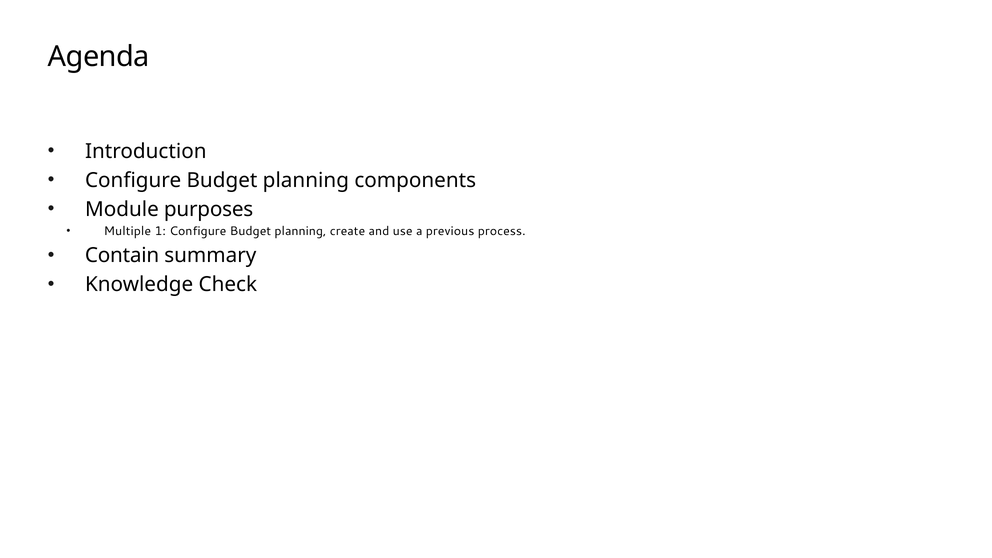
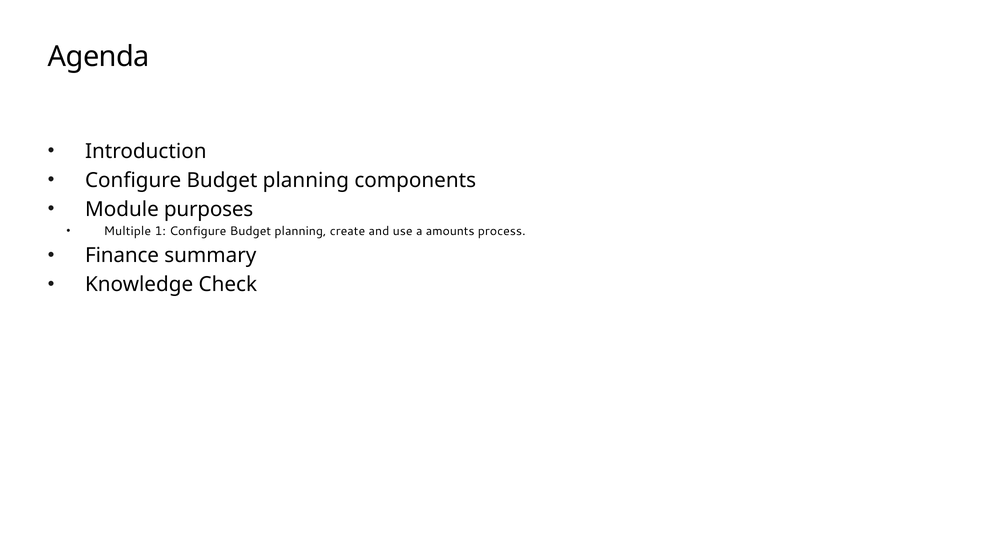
previous: previous -> amounts
Contain: Contain -> Finance
